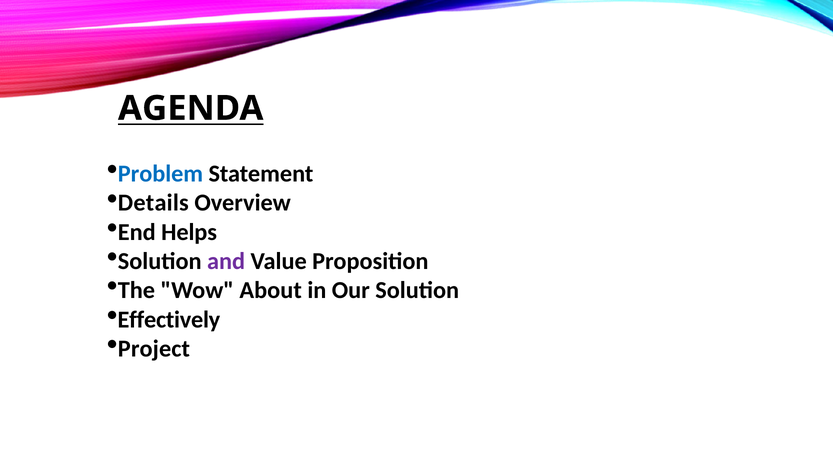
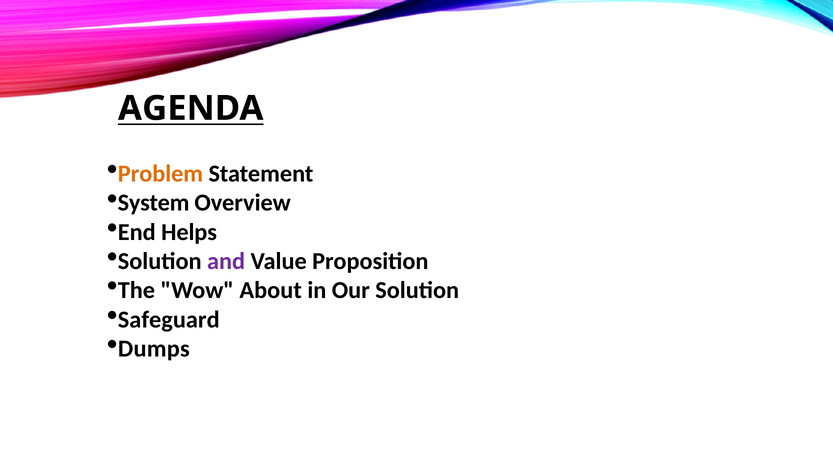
Problem colour: blue -> orange
Details: Details -> System
Effectively: Effectively -> Safeguard
Project: Project -> Dumps
